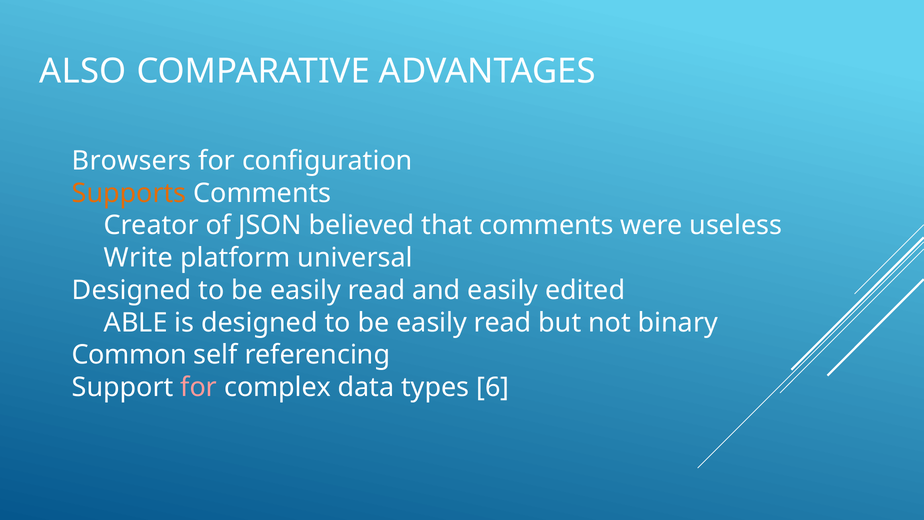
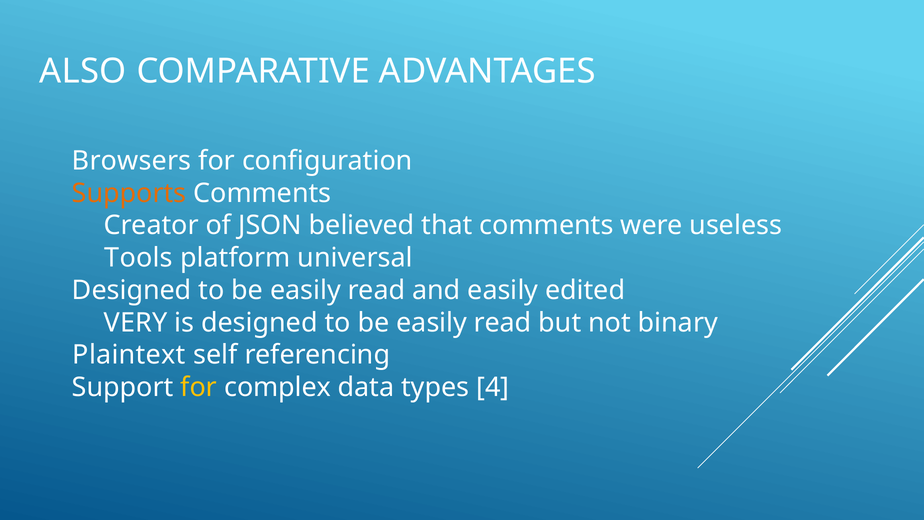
Write: Write -> Tools
ABLE: ABLE -> VERY
Common: Common -> Plaintext
for at (199, 387) colour: pink -> yellow
6: 6 -> 4
